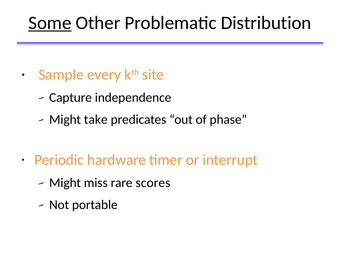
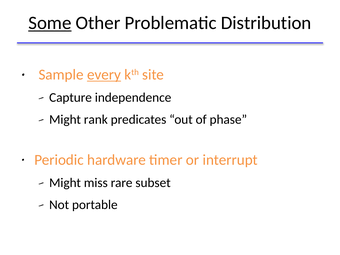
every underline: none -> present
take: take -> rank
scores: scores -> subset
